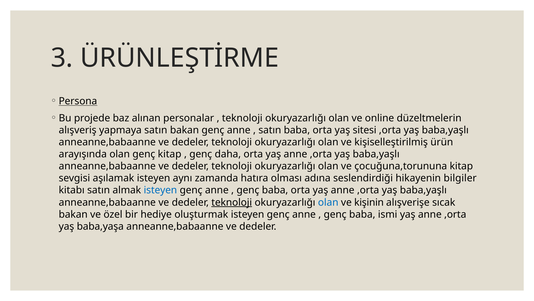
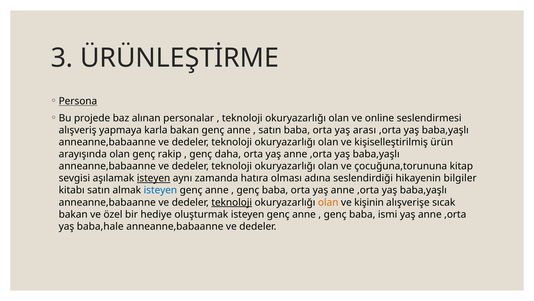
düzeltmelerin: düzeltmelerin -> seslendirmesi
yapmaya satın: satın -> karla
sitesi: sitesi -> arası
genç kitap: kitap -> rakip
isteyen at (154, 178) underline: none -> present
olan at (328, 202) colour: blue -> orange
baba,yaşa: baba,yaşa -> baba,hale
